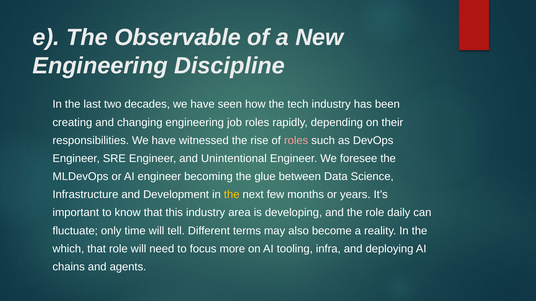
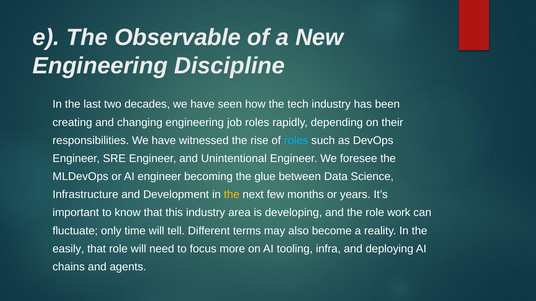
roles at (296, 141) colour: pink -> light blue
daily: daily -> work
which: which -> easily
